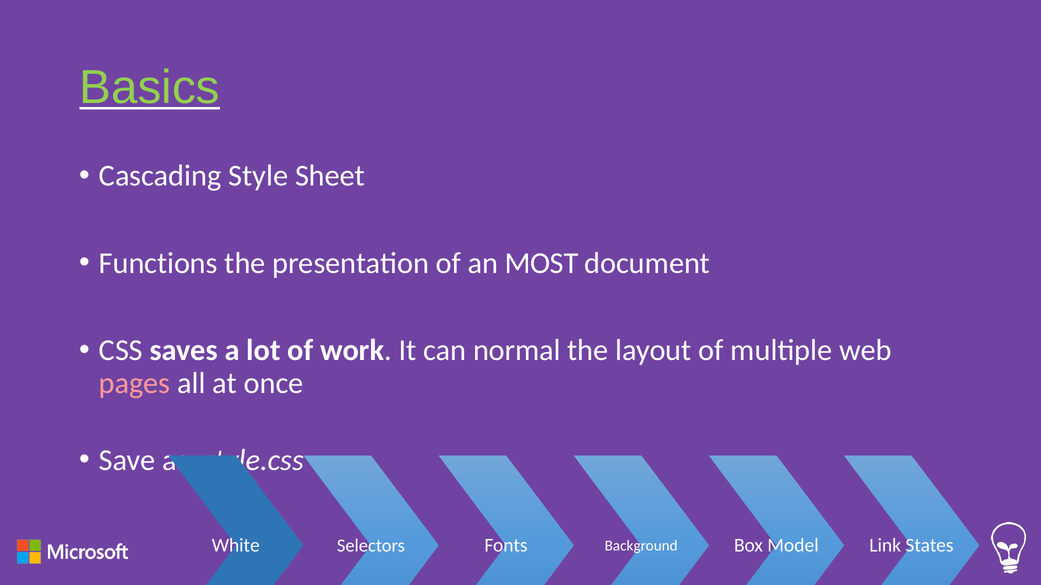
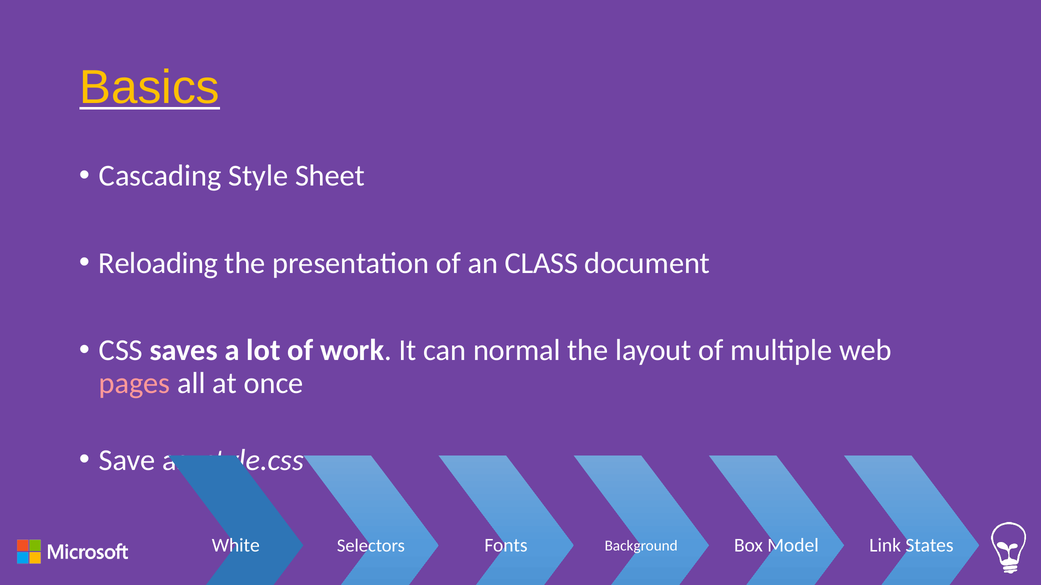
Basics colour: light green -> yellow
Functions: Functions -> Reloading
MOST: MOST -> CLASS
